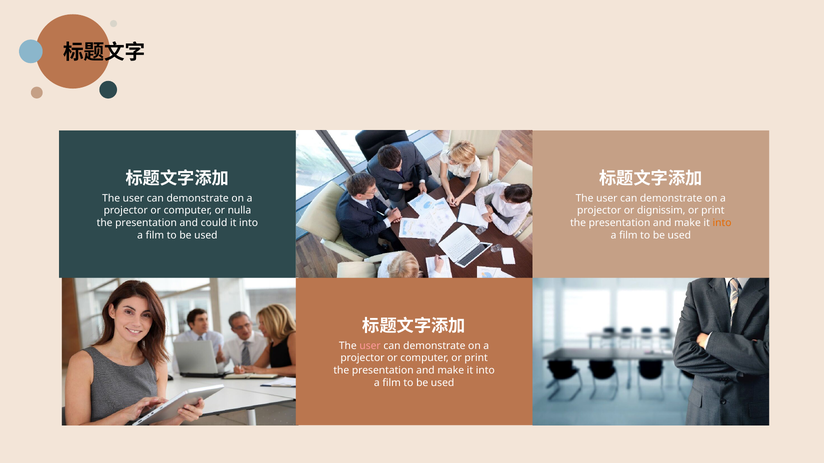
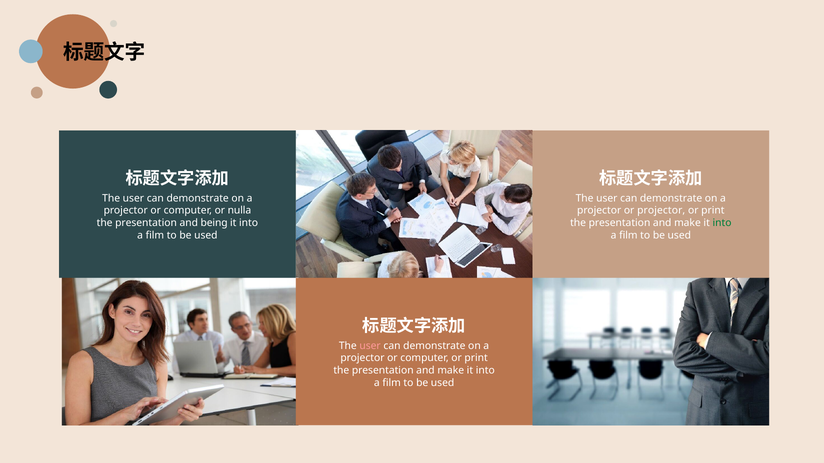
or dignissim: dignissim -> projector
could: could -> being
into at (722, 223) colour: orange -> green
